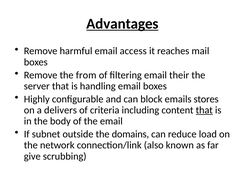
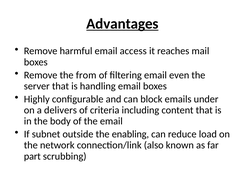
their: their -> even
stores: stores -> under
that at (204, 110) underline: present -> none
domains: domains -> enabling
give: give -> part
